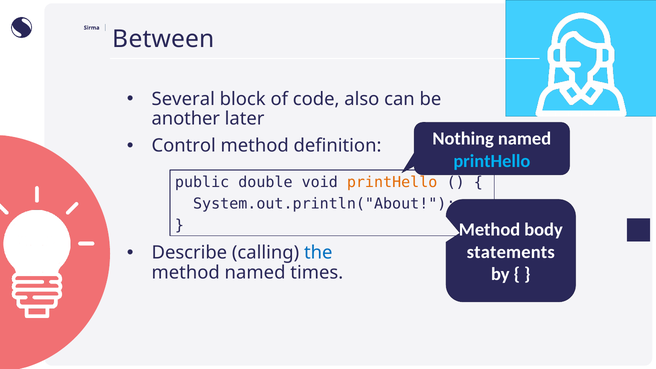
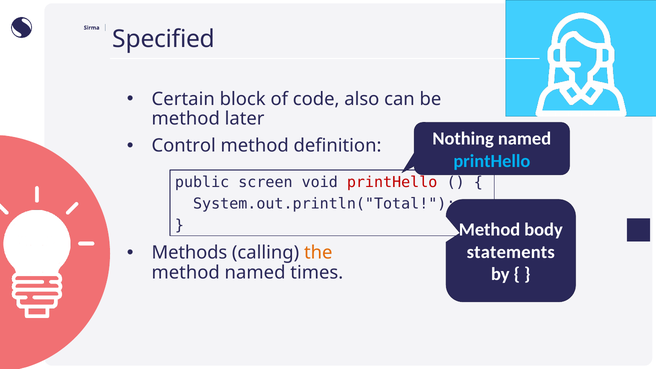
Between: Between -> Specified
Several: Several -> Certain
another at (186, 119): another -> method
double: double -> screen
printHello at (392, 183) colour: orange -> red
System.out.println("About: System.out.println("About -> System.out.println("Total
Describe: Describe -> Methods
the colour: blue -> orange
